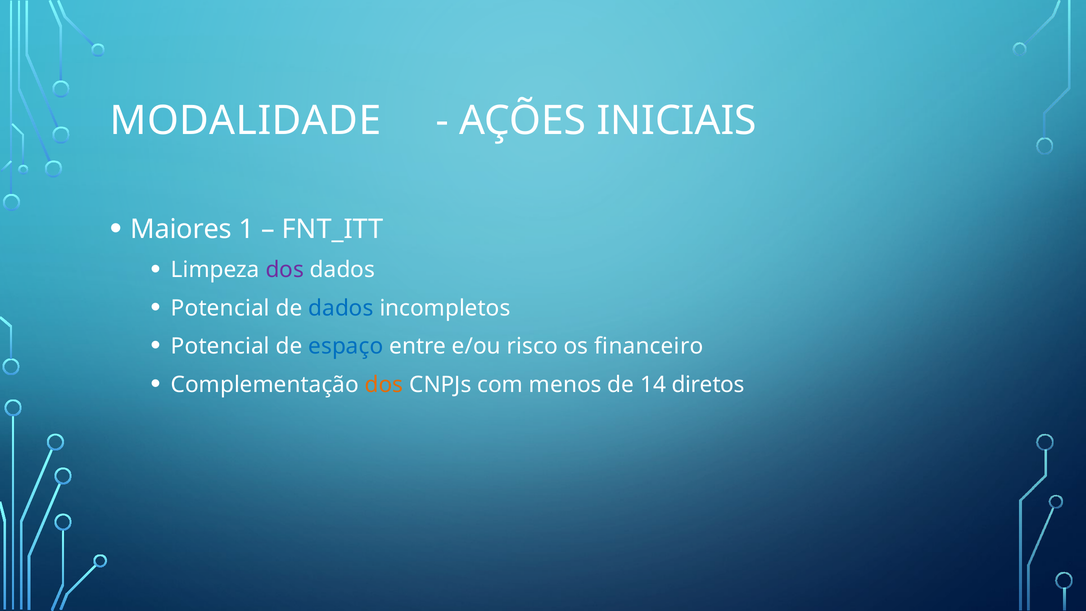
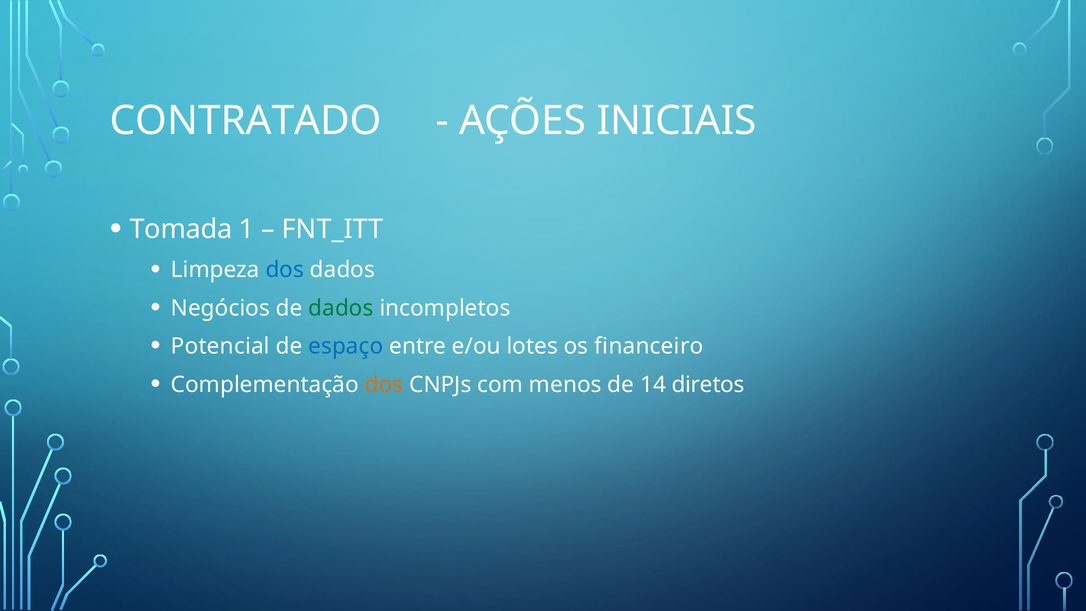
MODALIDADE: MODALIDADE -> CONTRATADO
Maiores: Maiores -> Tomada
dos at (285, 270) colour: purple -> blue
Potencial at (220, 308): Potencial -> Negócios
dados at (341, 308) colour: blue -> green
risco: risco -> lotes
